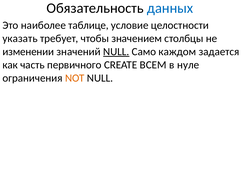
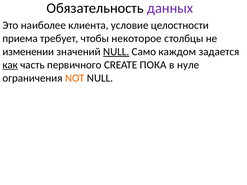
данных colour: blue -> purple
таблице: таблице -> клиента
указать: указать -> приема
значением: значением -> некоторое
как underline: none -> present
ВСЕМ: ВСЕМ -> ПОКА
